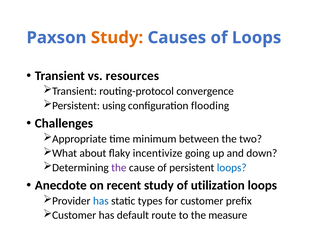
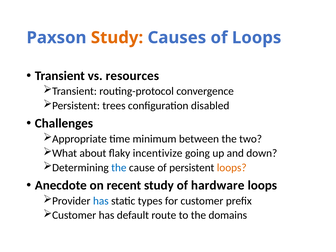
using: using -> trees
flooding: flooding -> disabled
the at (119, 168) colour: purple -> blue
loops at (232, 168) colour: blue -> orange
utilization: utilization -> hardware
measure: measure -> domains
